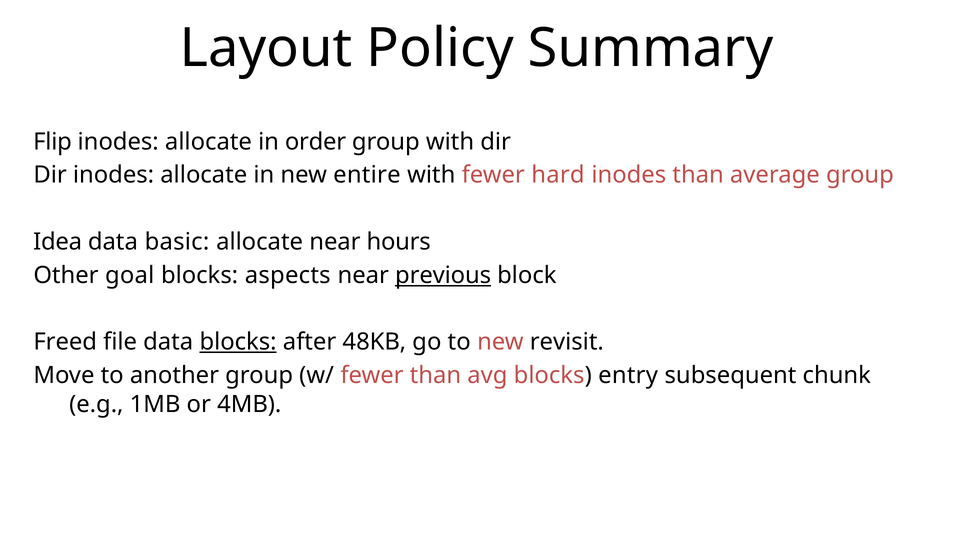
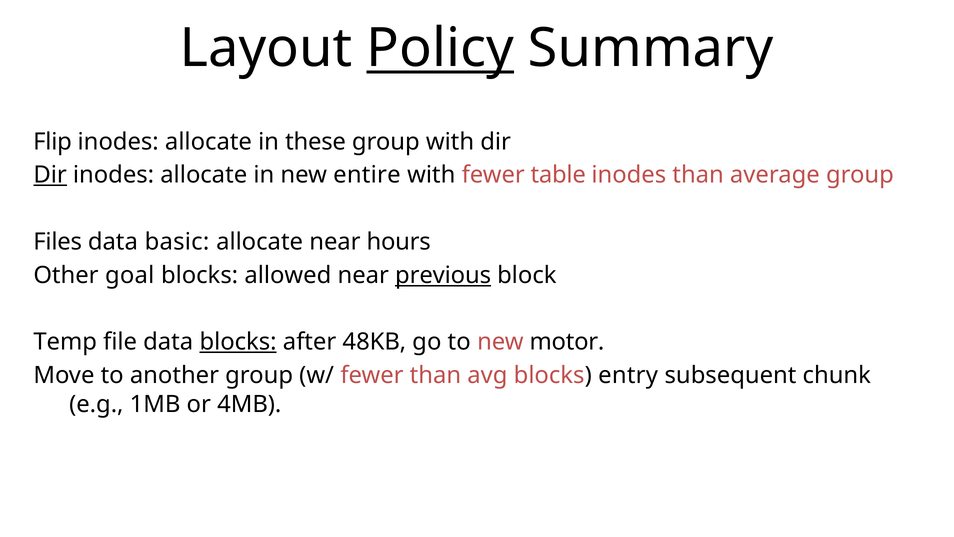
Policy underline: none -> present
order: order -> these
Dir at (50, 175) underline: none -> present
hard: hard -> table
Idea: Idea -> Files
aspects: aspects -> allowed
Freed: Freed -> Temp
revisit: revisit -> motor
